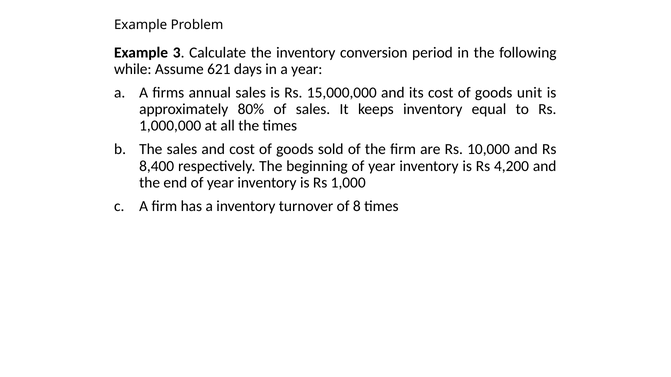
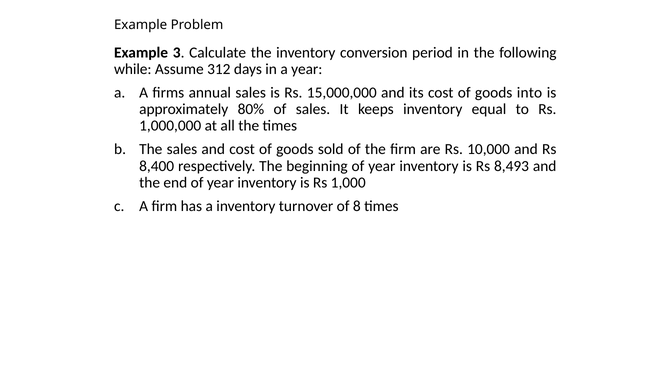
621: 621 -> 312
unit: unit -> into
4,200: 4,200 -> 8,493
